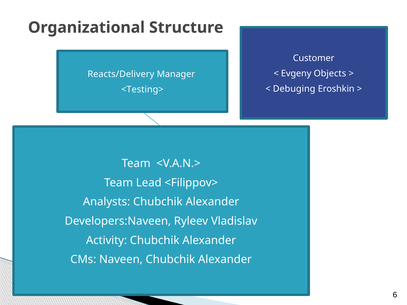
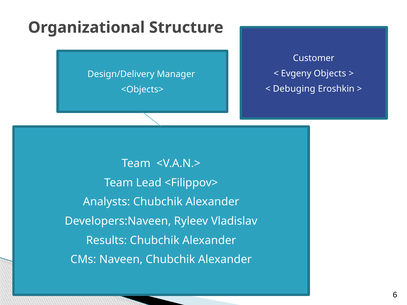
Reacts/Delivery: Reacts/Delivery -> Design/Delivery
<Testing>: <Testing> -> <Objects>
Activity: Activity -> Results
